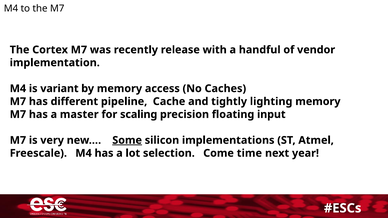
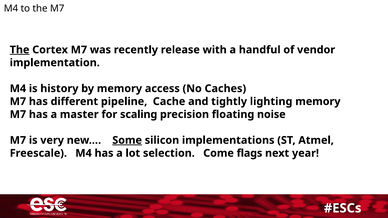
The at (20, 50) underline: none -> present
variant: variant -> history
input: input -> noise
time: time -> flags
